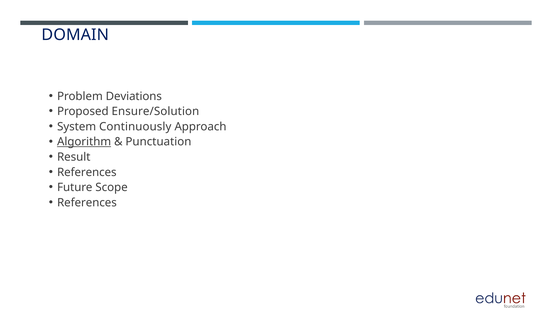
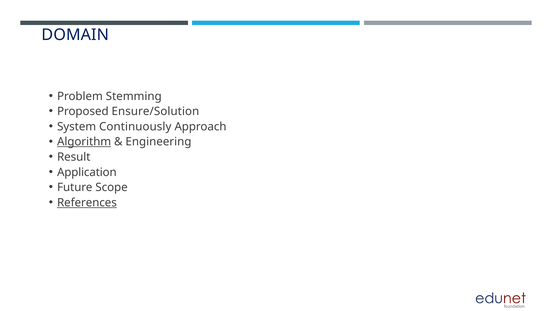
Deviations: Deviations -> Stemming
Punctuation: Punctuation -> Engineering
References at (87, 172): References -> Application
References at (87, 202) underline: none -> present
